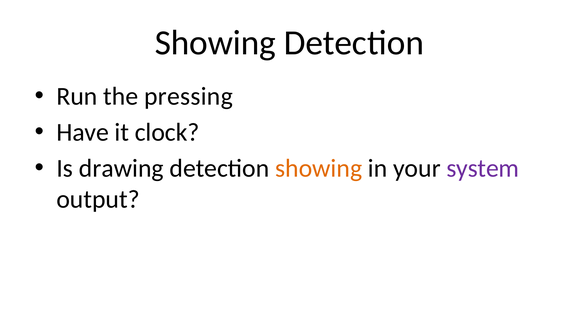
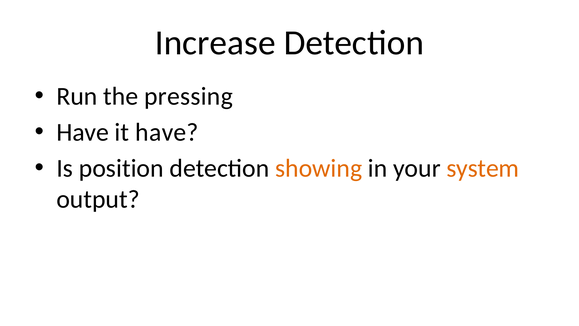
Showing at (215, 43): Showing -> Increase
it clock: clock -> have
drawing: drawing -> position
system colour: purple -> orange
